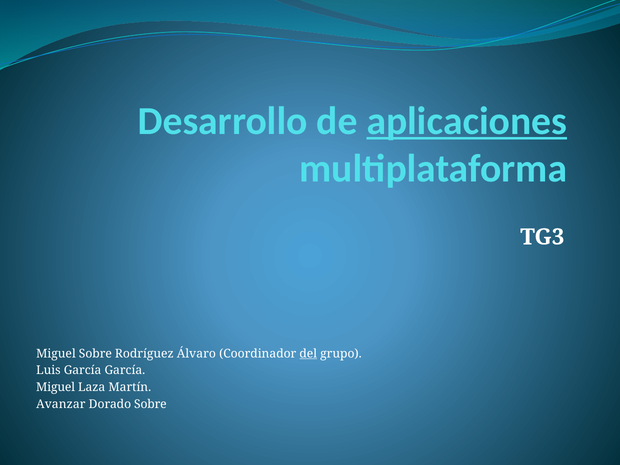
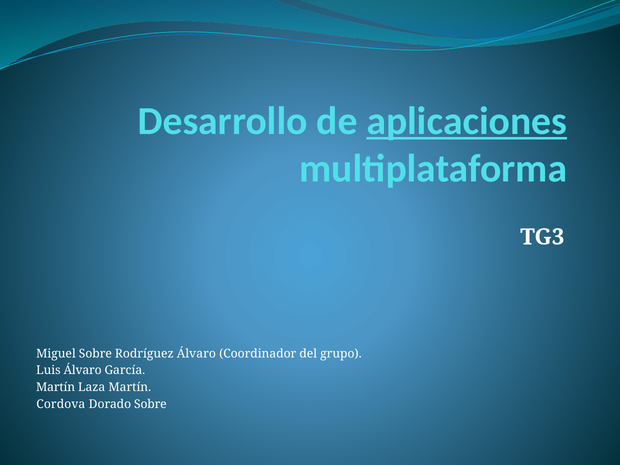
del underline: present -> none
Luis García: García -> Álvaro
Miguel at (56, 387): Miguel -> Martín
Avanzar: Avanzar -> Cordova
